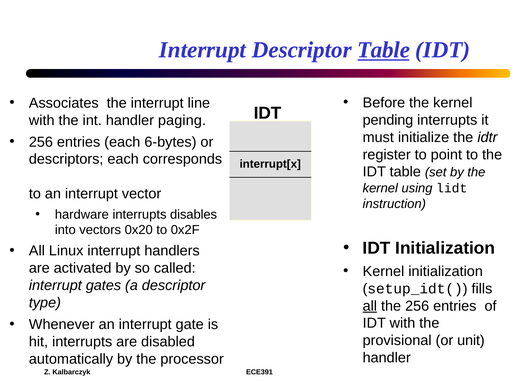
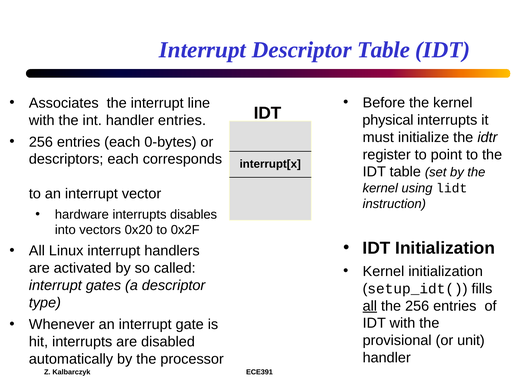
Table at (384, 50) underline: present -> none
pending: pending -> physical
handler paging: paging -> entries
6-bytes: 6-bytes -> 0-bytes
